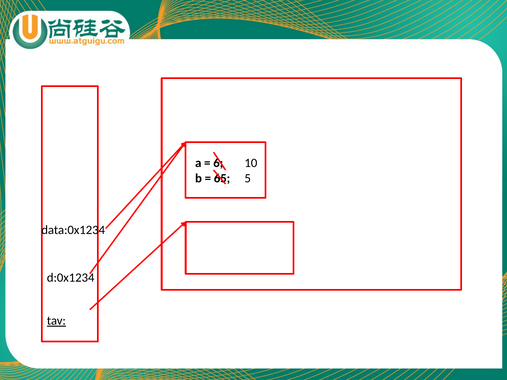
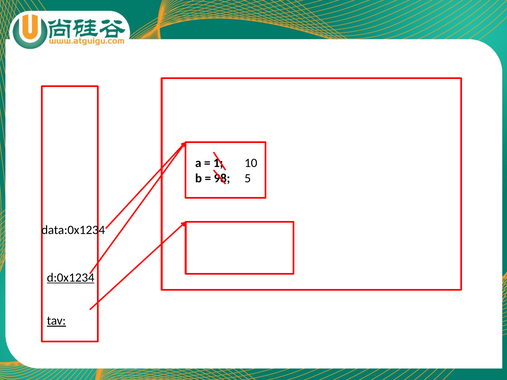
6: 6 -> 1
65: 65 -> 98
d:0x1234 underline: none -> present
